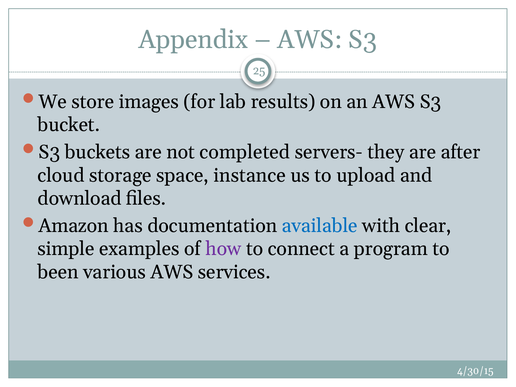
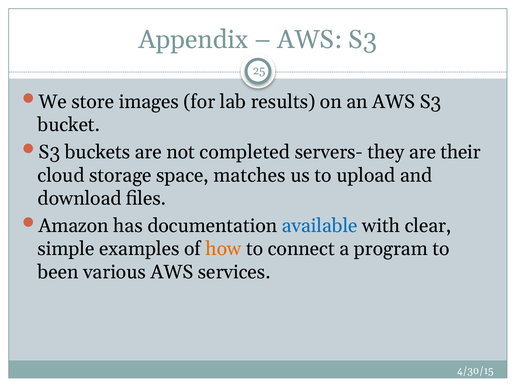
after: after -> their
instance: instance -> matches
how colour: purple -> orange
